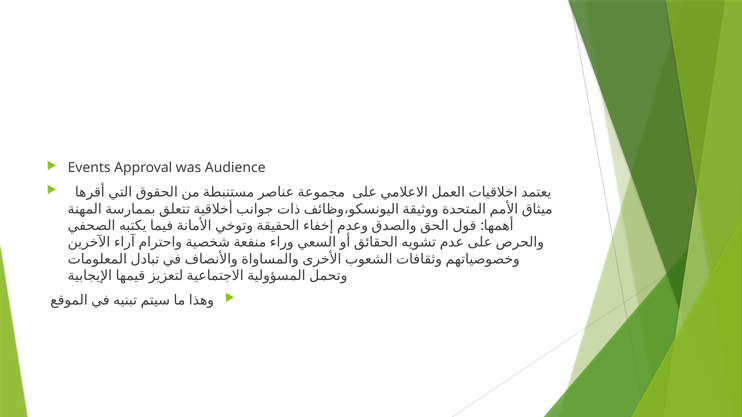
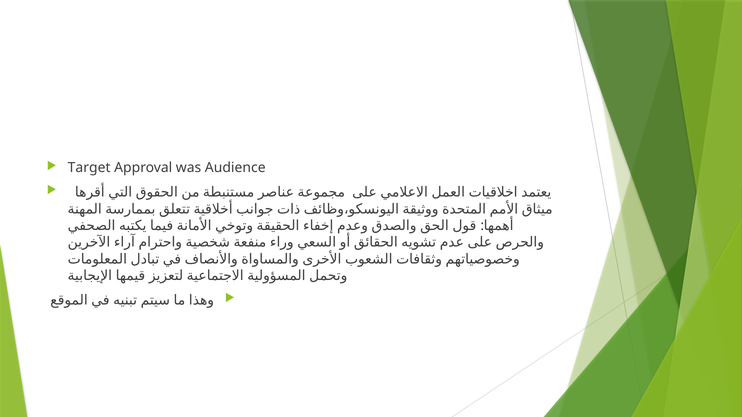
Events: Events -> Target
